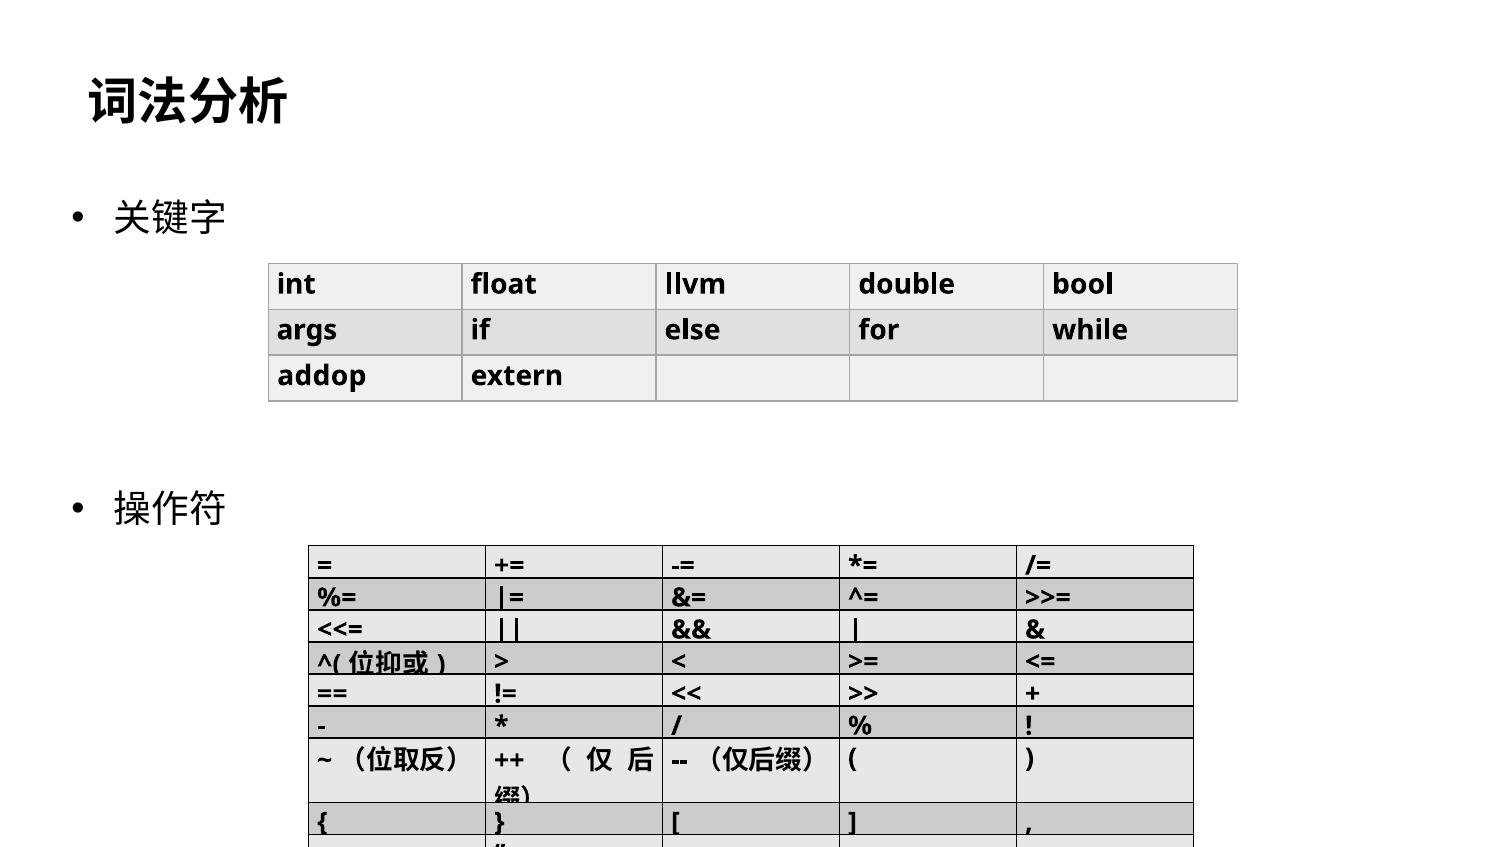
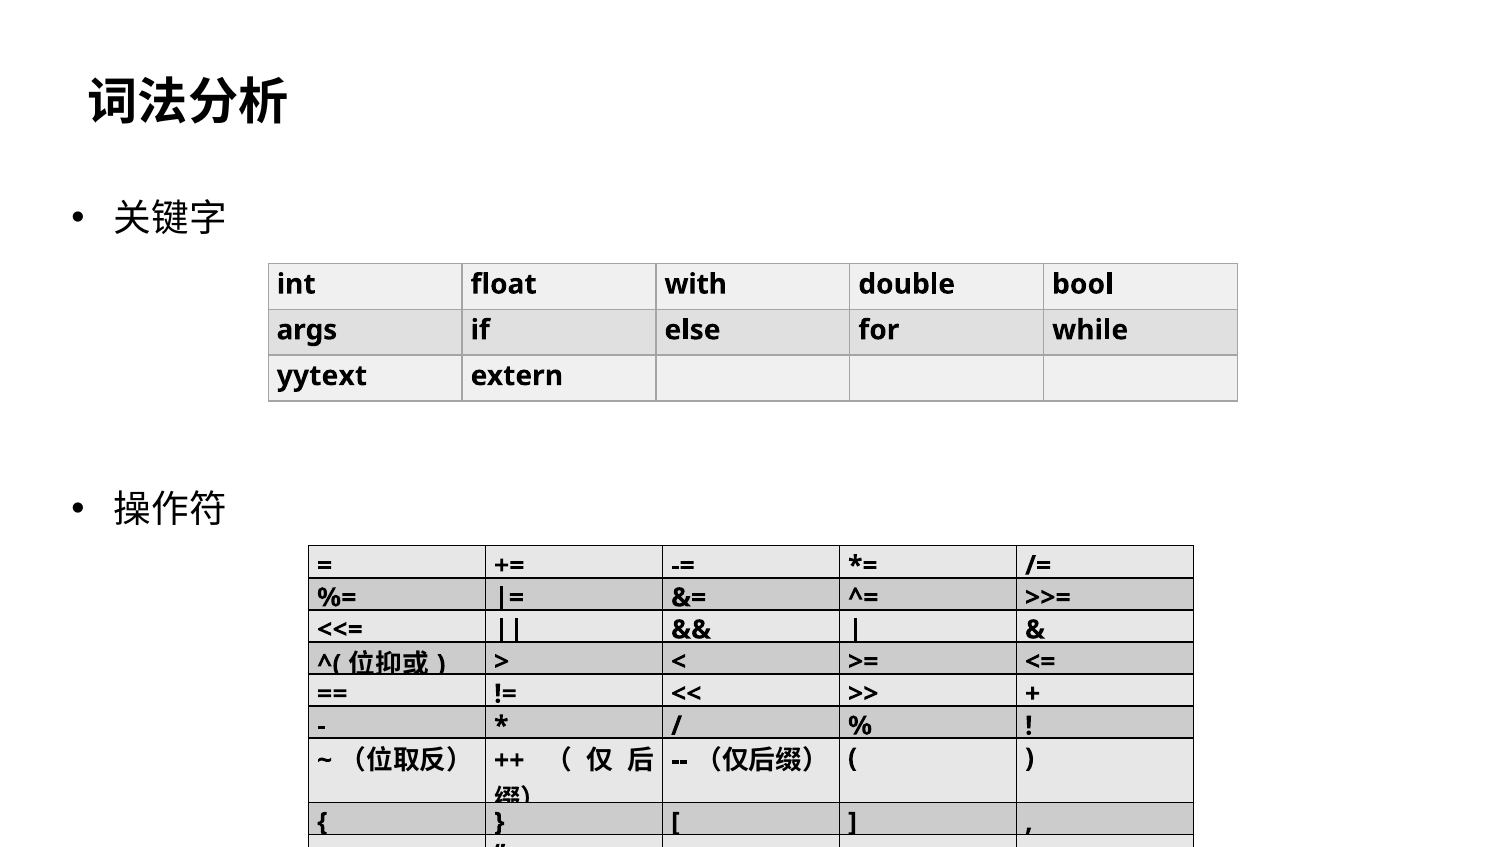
llvm: llvm -> with
addop: addop -> yytext
